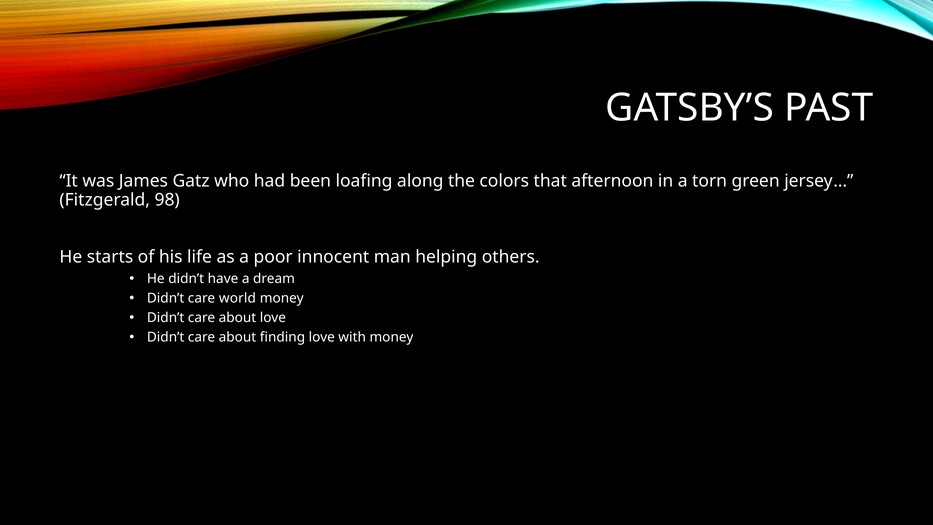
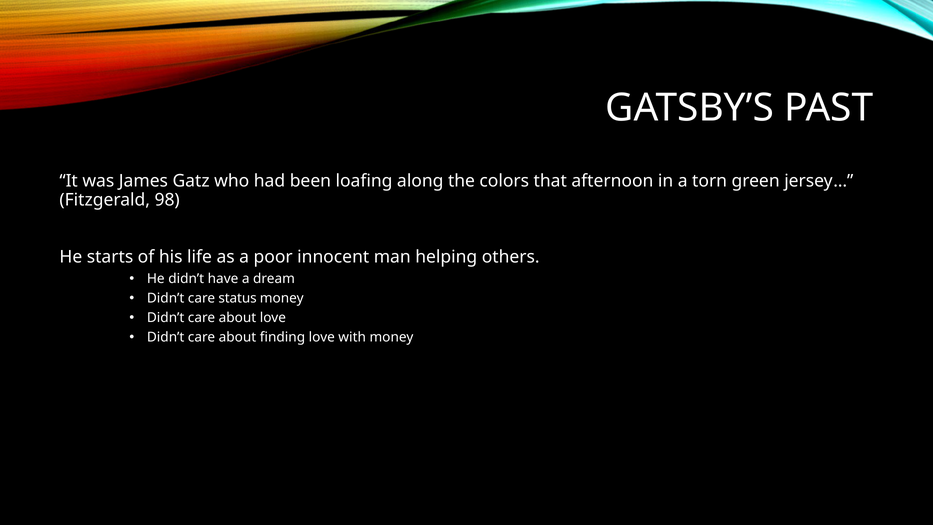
world: world -> status
